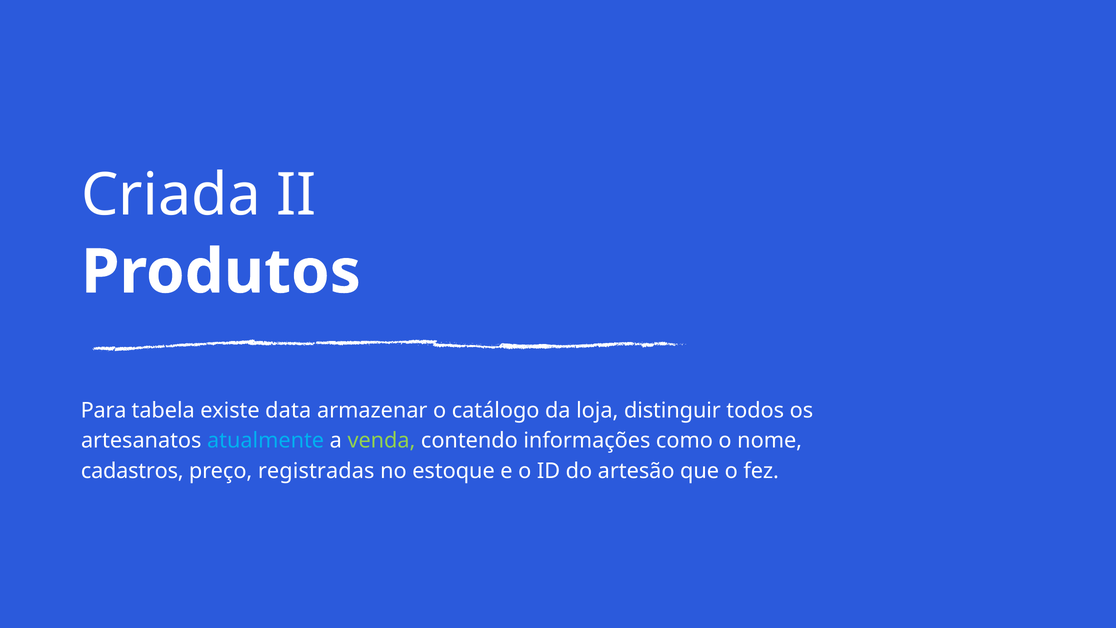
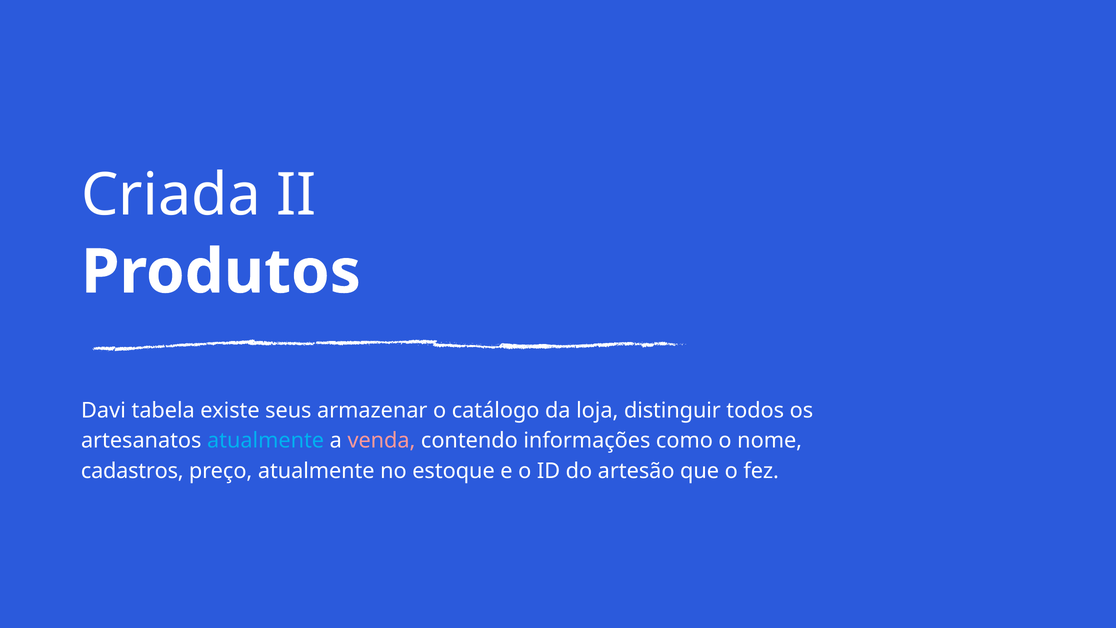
Para: Para -> Davi
data: data -> seus
venda colour: light green -> pink
preço registradas: registradas -> atualmente
